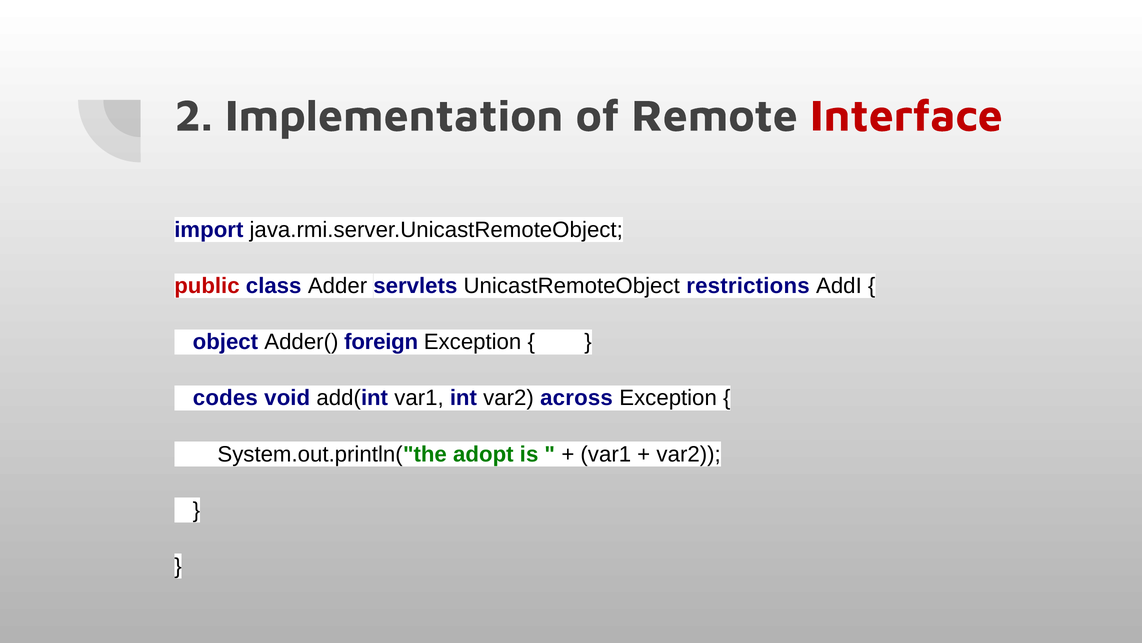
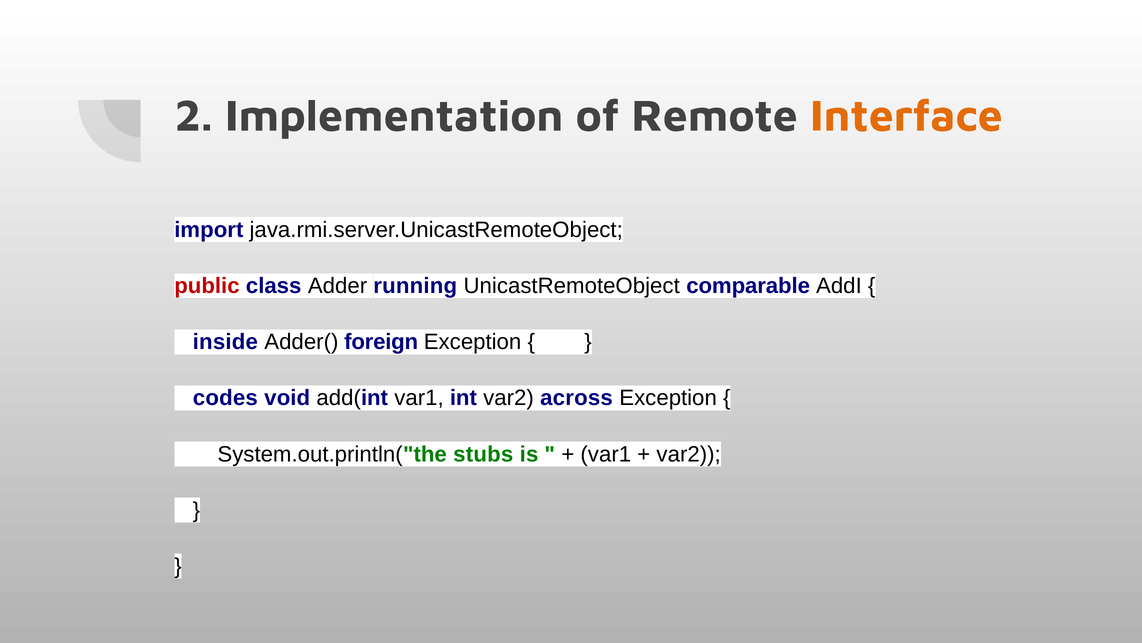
Interface colour: red -> orange
servlets: servlets -> running
restrictions: restrictions -> comparable
object: object -> inside
adopt: adopt -> stubs
